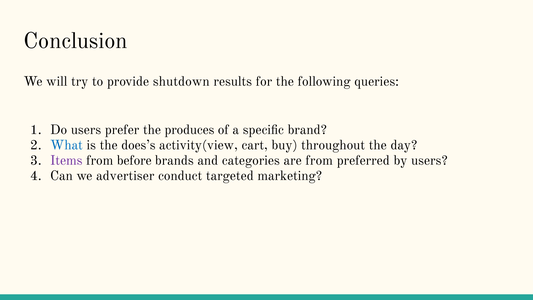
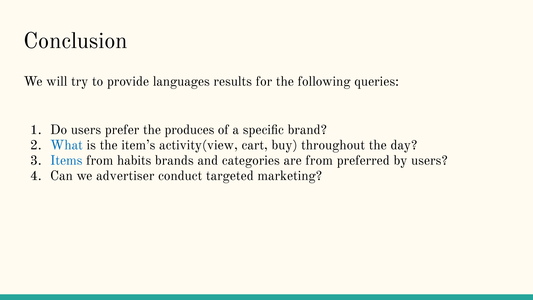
shutdown: shutdown -> languages
does’s: does’s -> item’s
Items colour: purple -> blue
before: before -> habits
